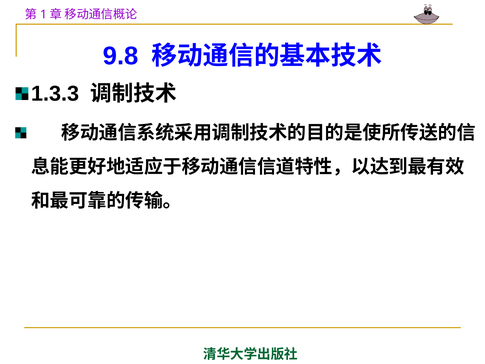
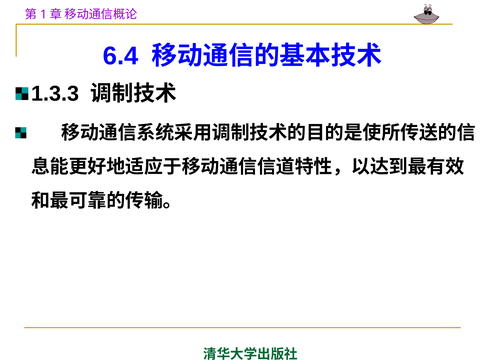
9.8: 9.8 -> 6.4
